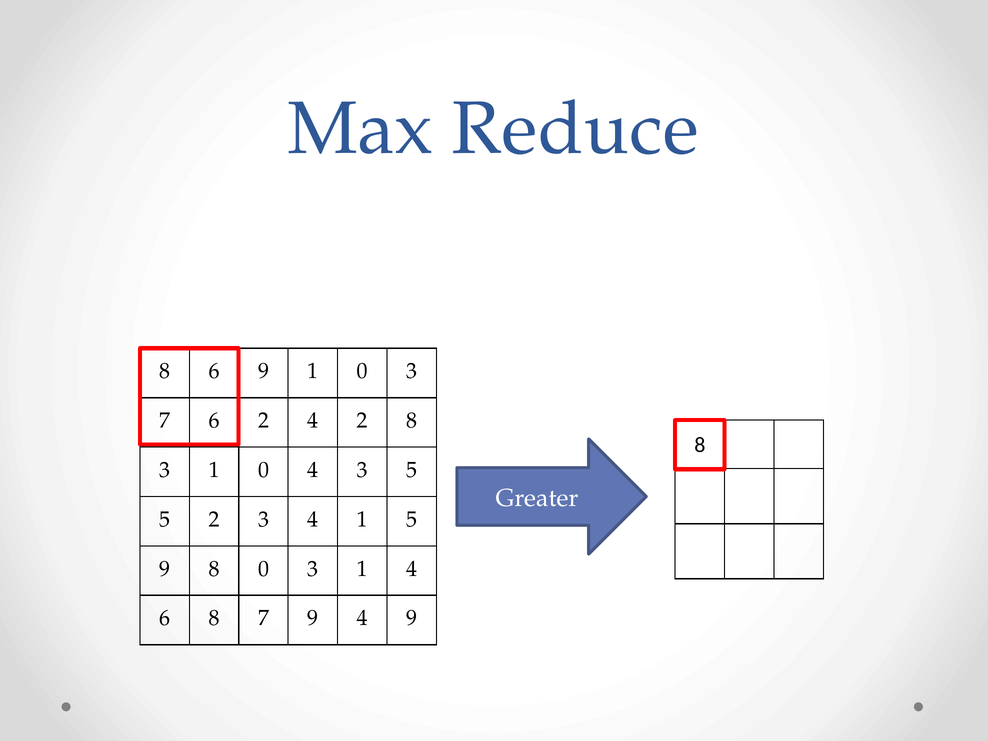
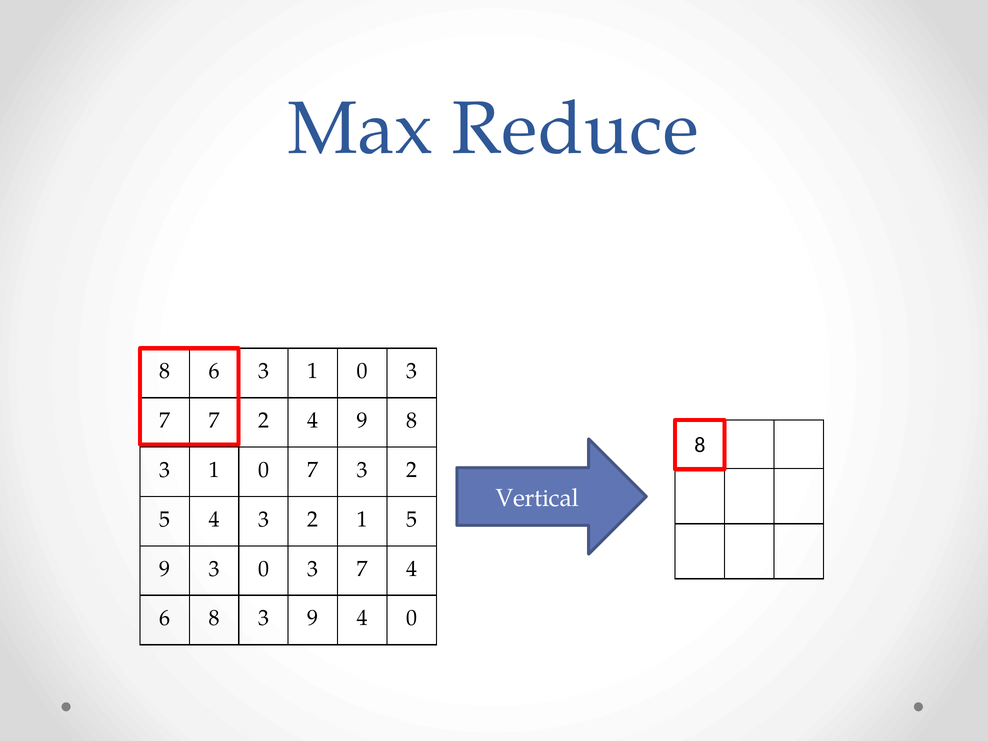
6 9: 9 -> 3
7 6: 6 -> 7
4 2: 2 -> 9
0 4: 4 -> 7
5 at (412, 470): 5 -> 2
Greater: Greater -> Vertical
5 2: 2 -> 4
4 at (313, 519): 4 -> 2
8 at (214, 569): 8 -> 3
1 at (362, 569): 1 -> 7
6 8 7: 7 -> 3
4 9: 9 -> 0
